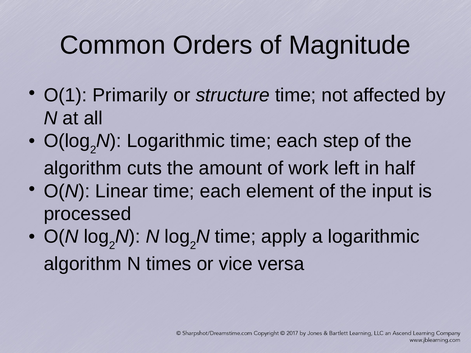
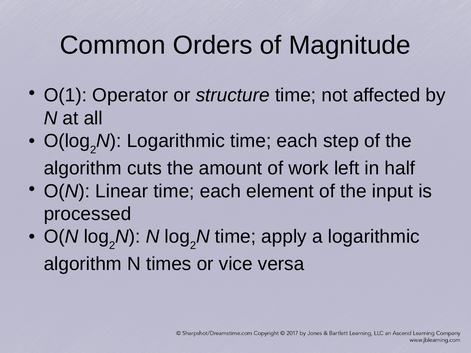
Primarily: Primarily -> Operator
